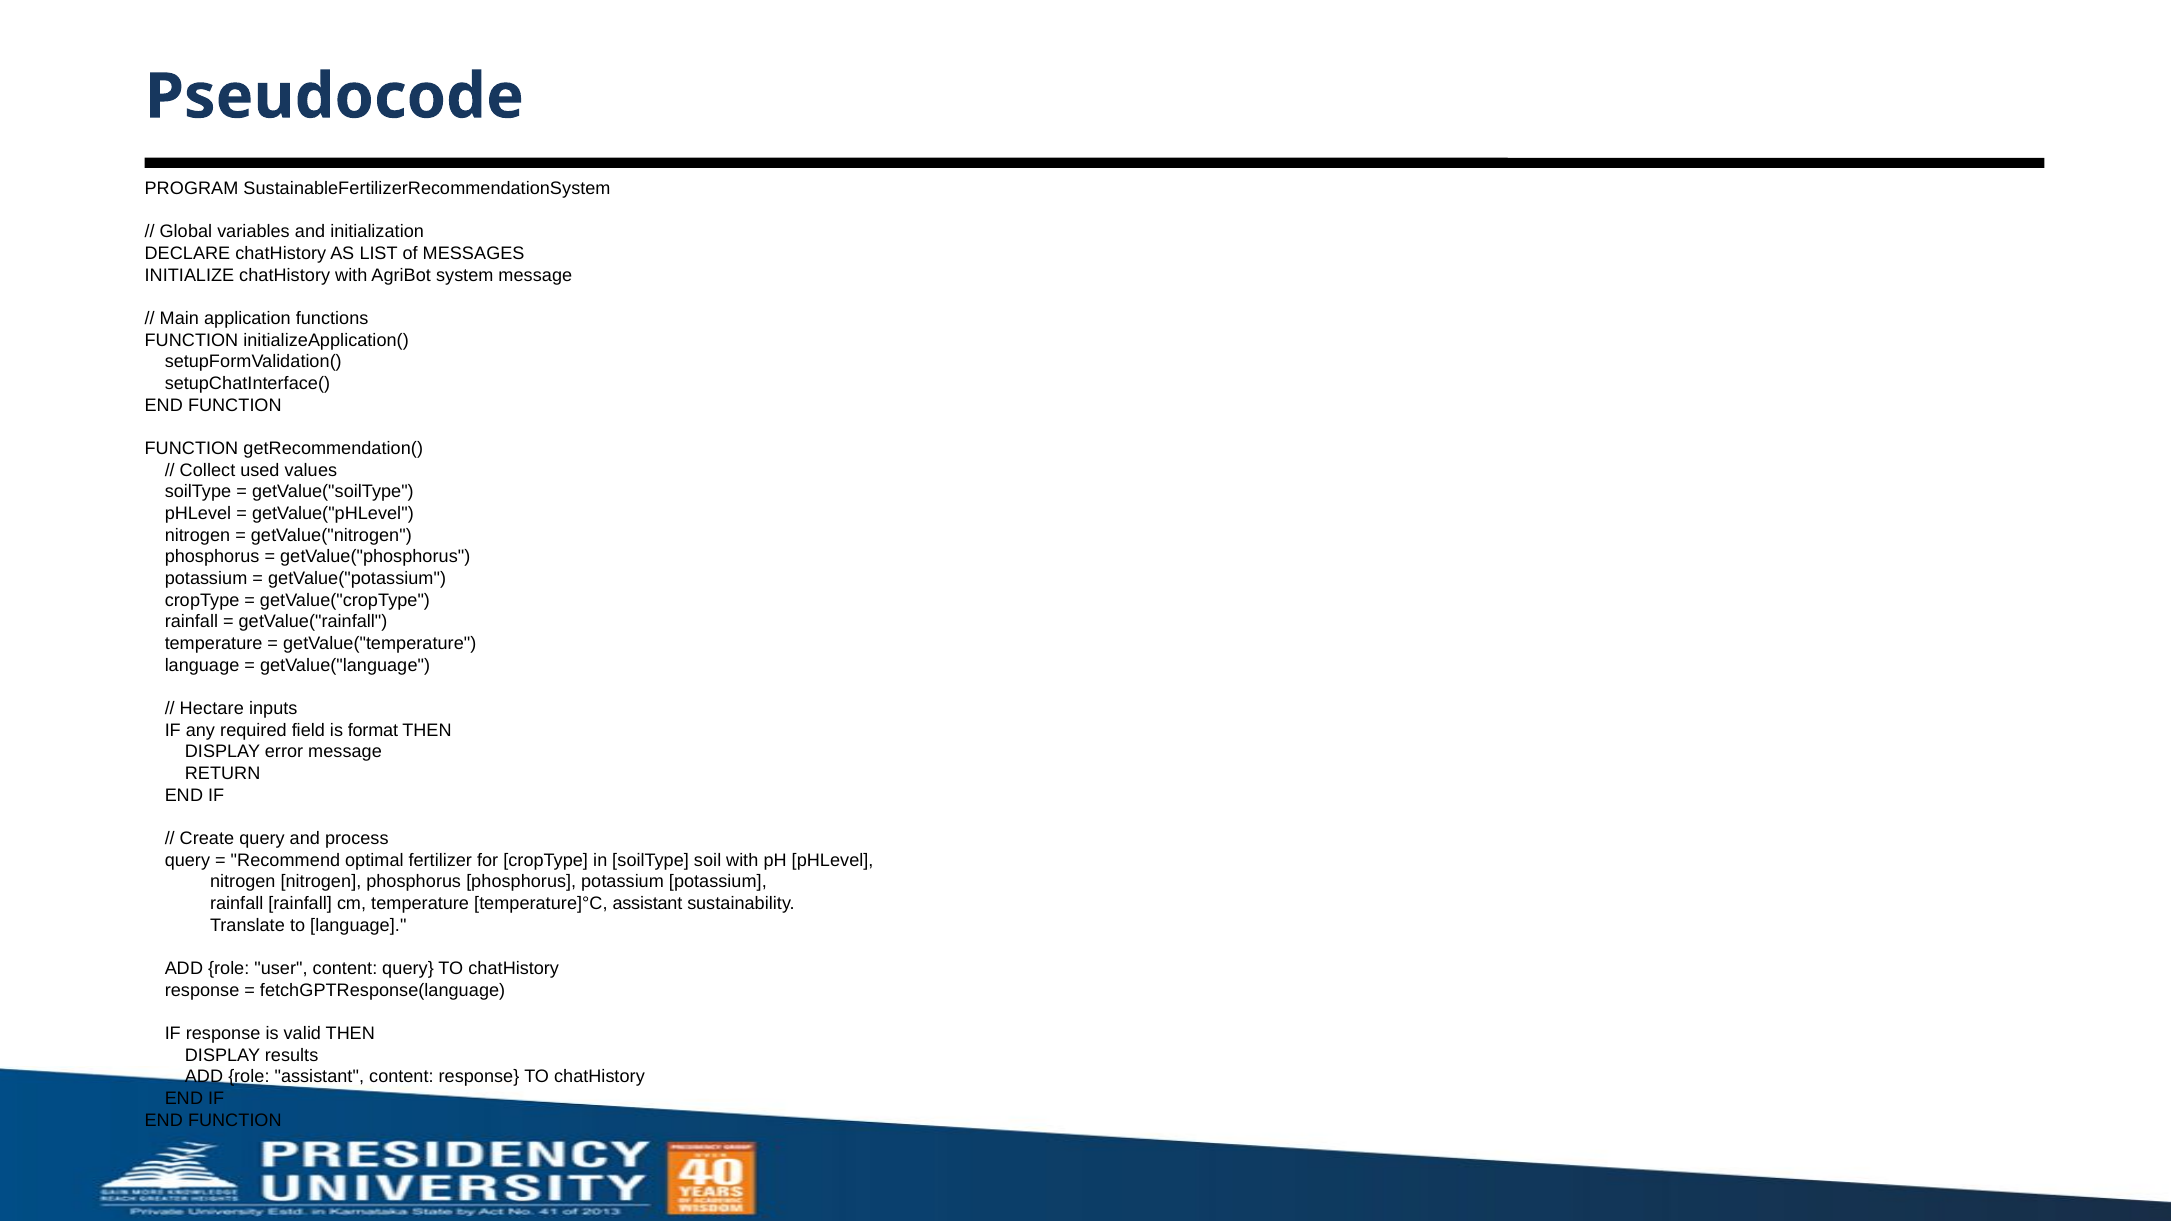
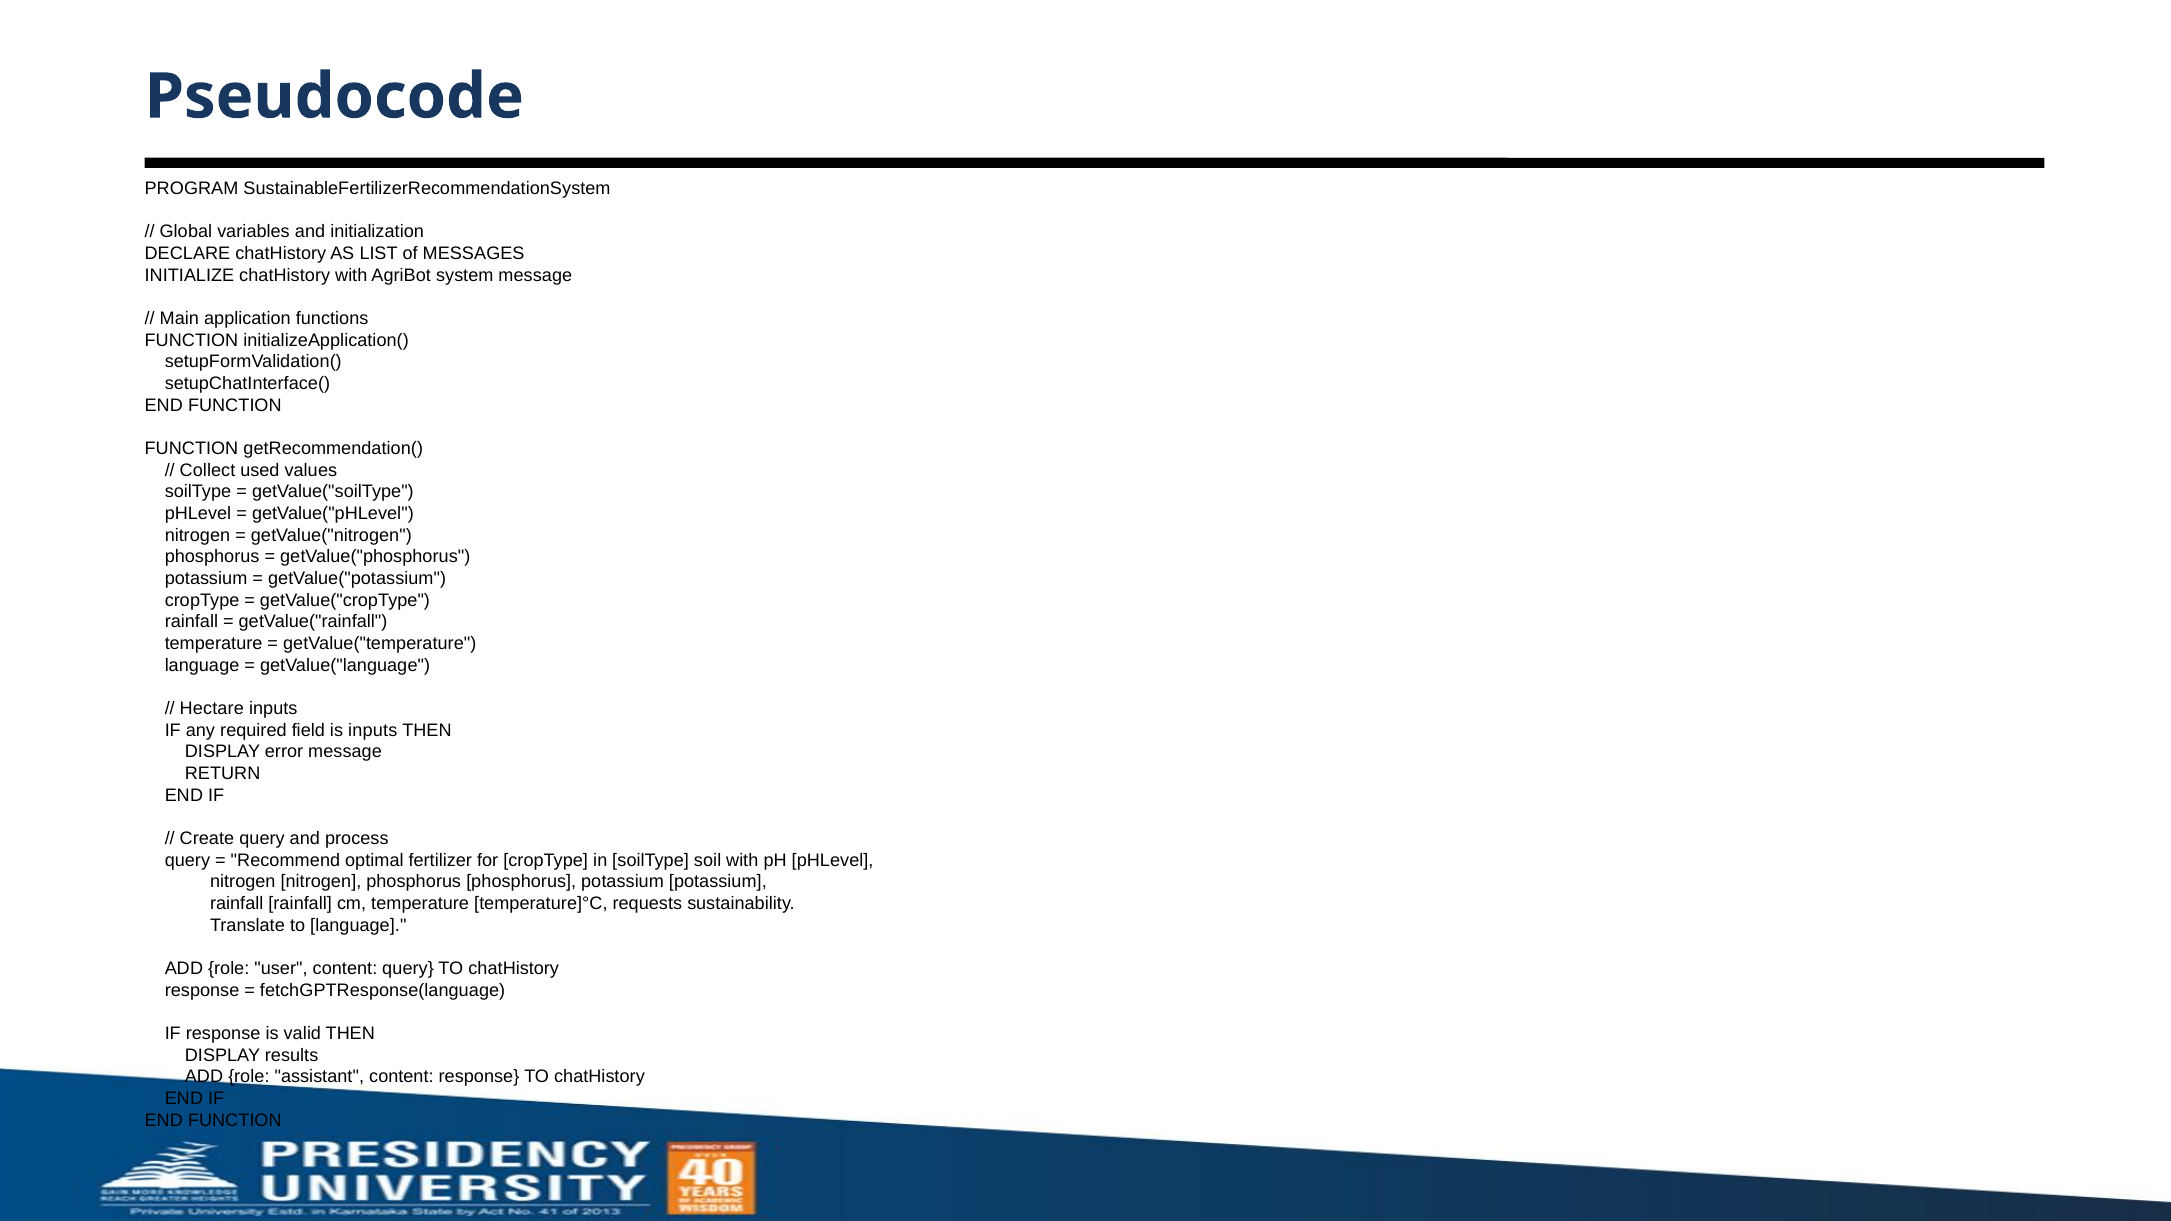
is format: format -> inputs
temperature]°C assistant: assistant -> requests
